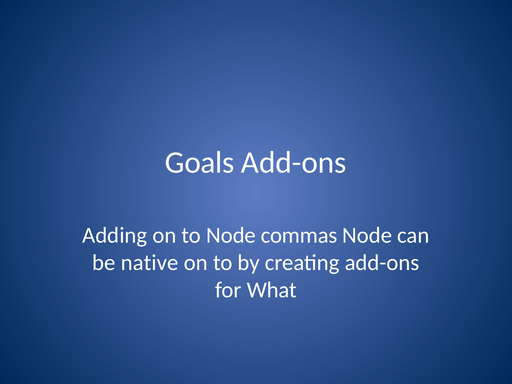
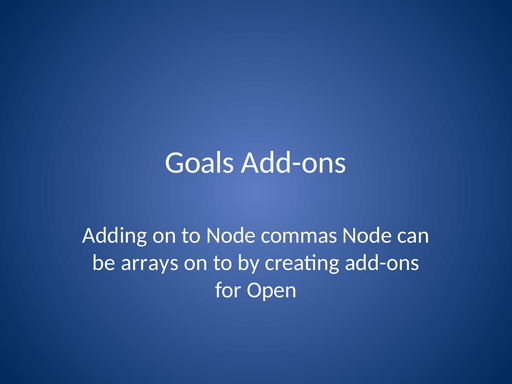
native: native -> arrays
What: What -> Open
